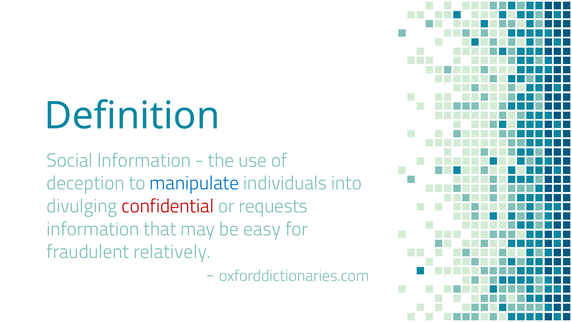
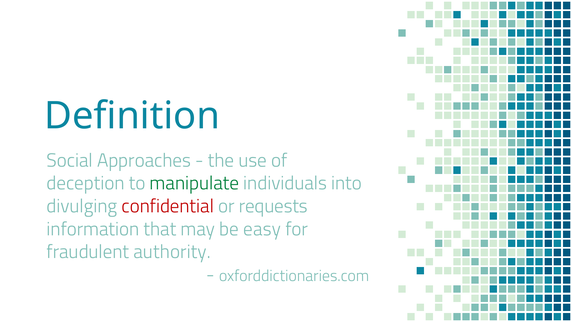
Social Information: Information -> Approaches
manipulate colour: blue -> green
relatively: relatively -> authority
